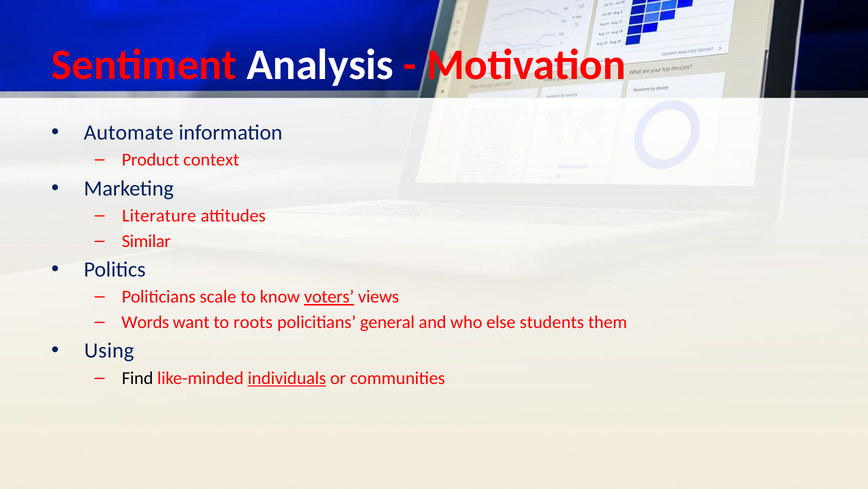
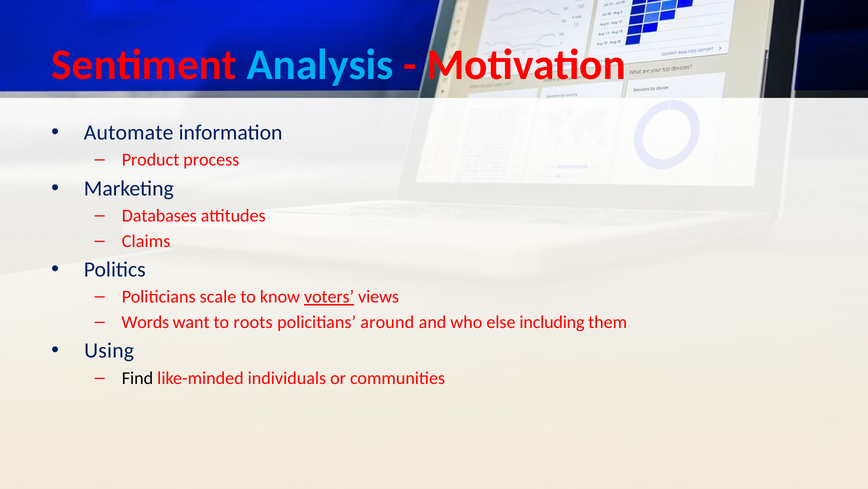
Analysis colour: white -> light blue
context: context -> process
Literature: Literature -> Databases
Similar: Similar -> Claims
general: general -> around
students: students -> including
individuals underline: present -> none
